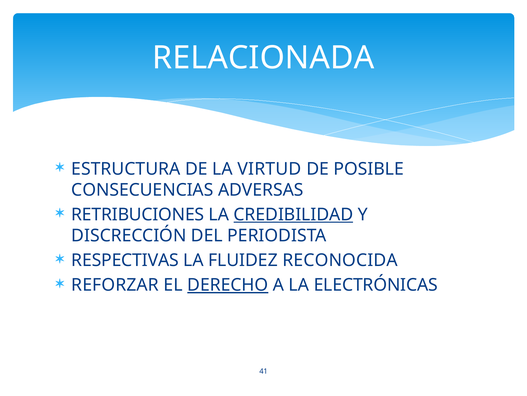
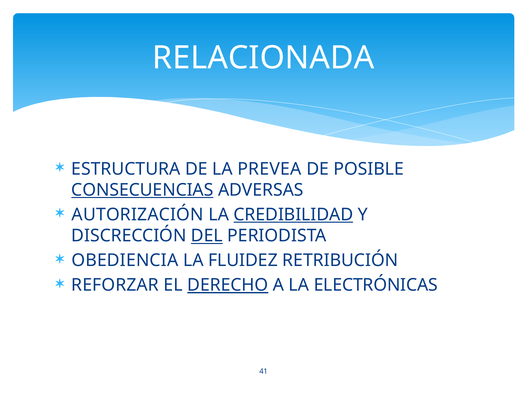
VIRTUD: VIRTUD -> PREVEA
CONSECUENCIAS underline: none -> present
RETRIBUCIONES: RETRIBUCIONES -> AUTORIZACIÓN
DEL underline: none -> present
RESPECTIVAS: RESPECTIVAS -> OBEDIENCIA
RECONOCIDA: RECONOCIDA -> RETRIBUCIÓN
